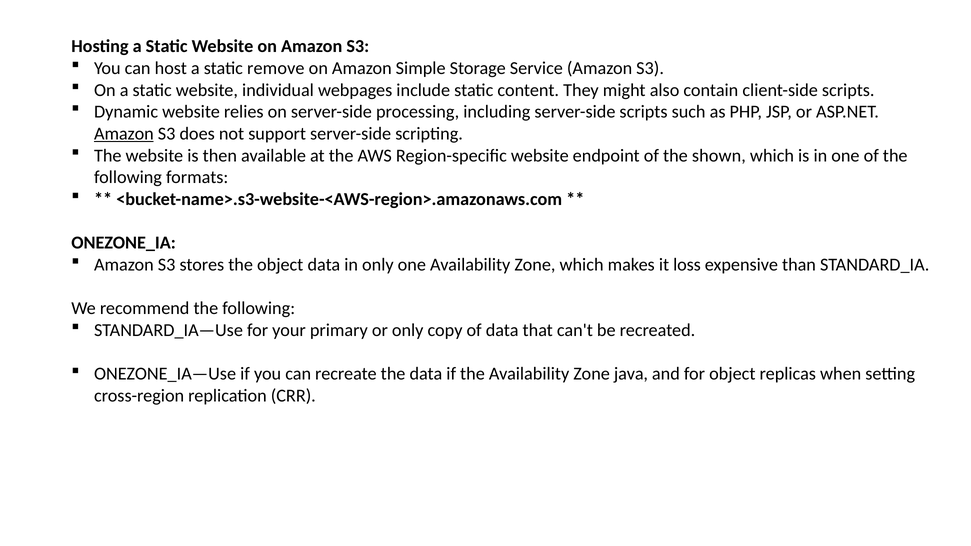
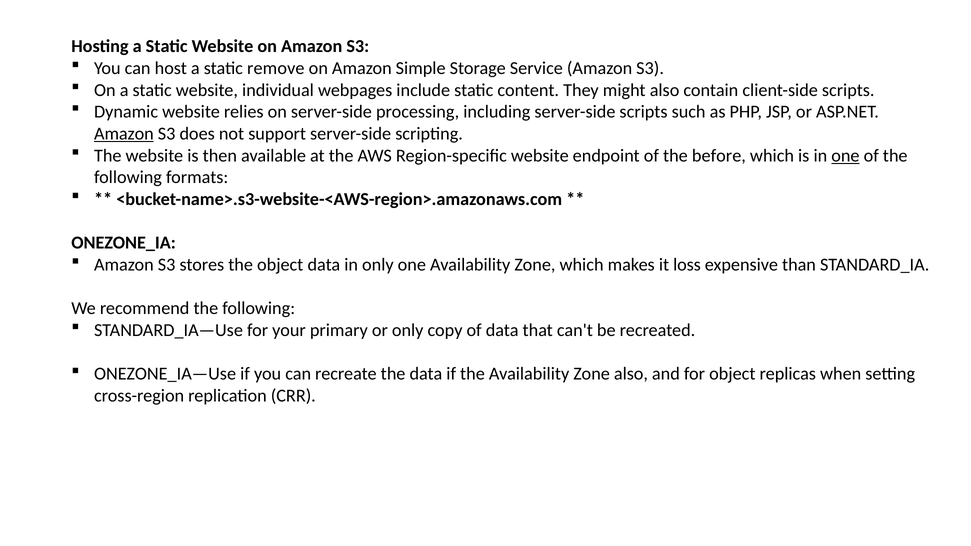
shown: shown -> before
one at (845, 156) underline: none -> present
Zone java: java -> also
